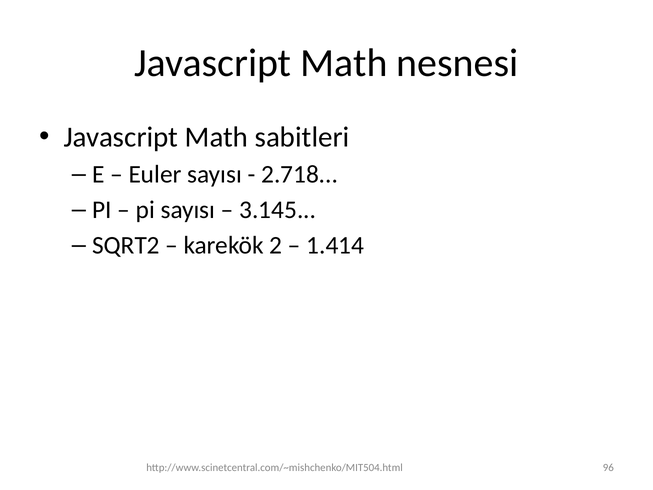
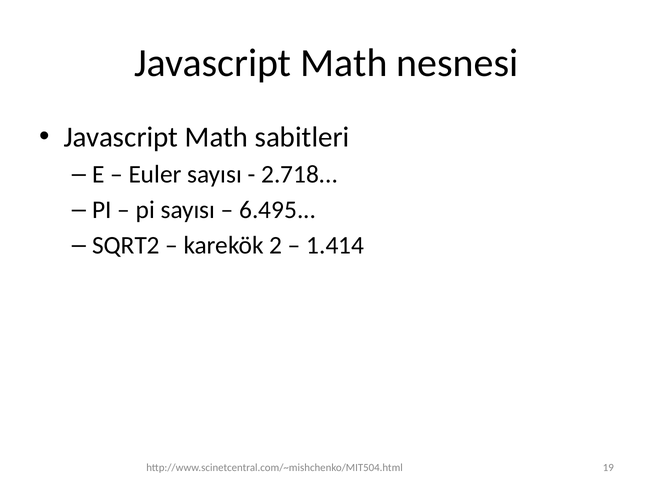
3.145: 3.145 -> 6.495
96: 96 -> 19
